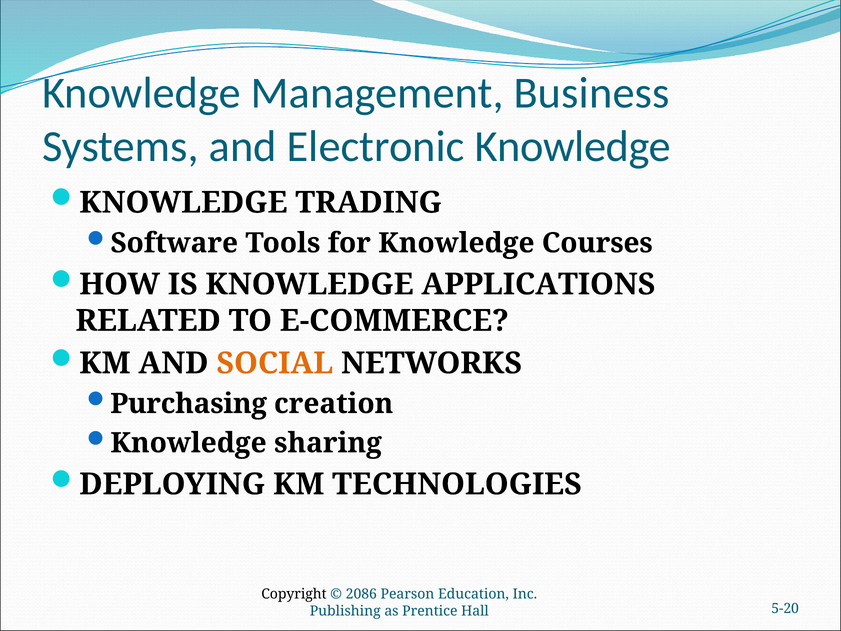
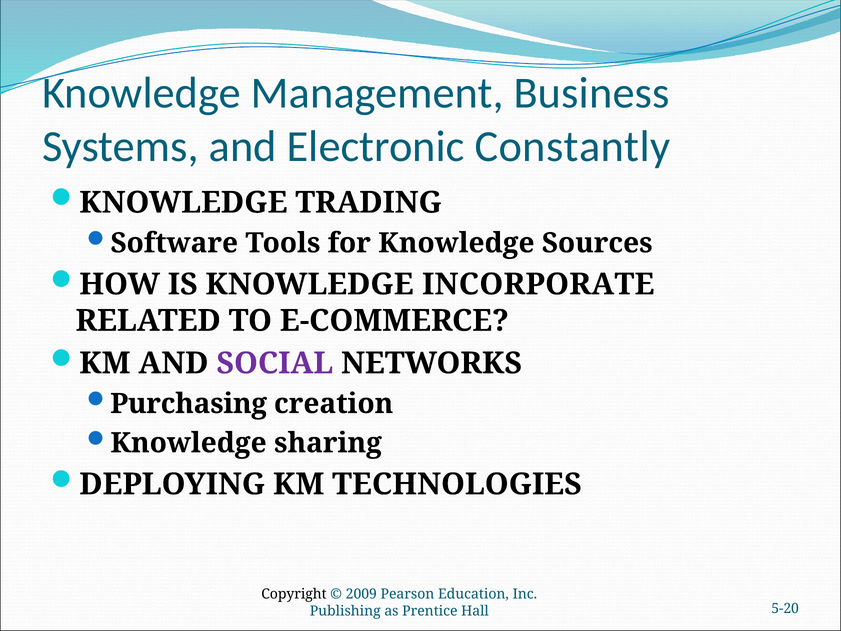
Electronic Knowledge: Knowledge -> Constantly
Courses: Courses -> Sources
APPLICATIONS: APPLICATIONS -> INCORPORATE
SOCIAL colour: orange -> purple
2086: 2086 -> 2009
